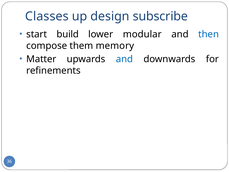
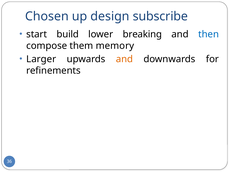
Classes: Classes -> Chosen
modular: modular -> breaking
Matter: Matter -> Larger
and at (124, 59) colour: blue -> orange
